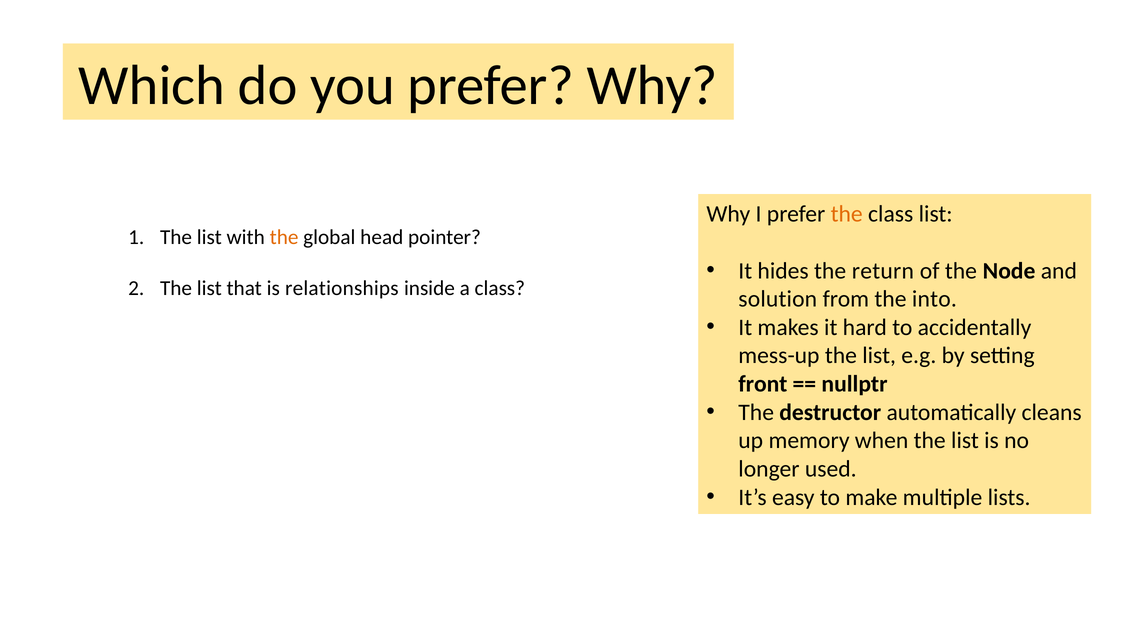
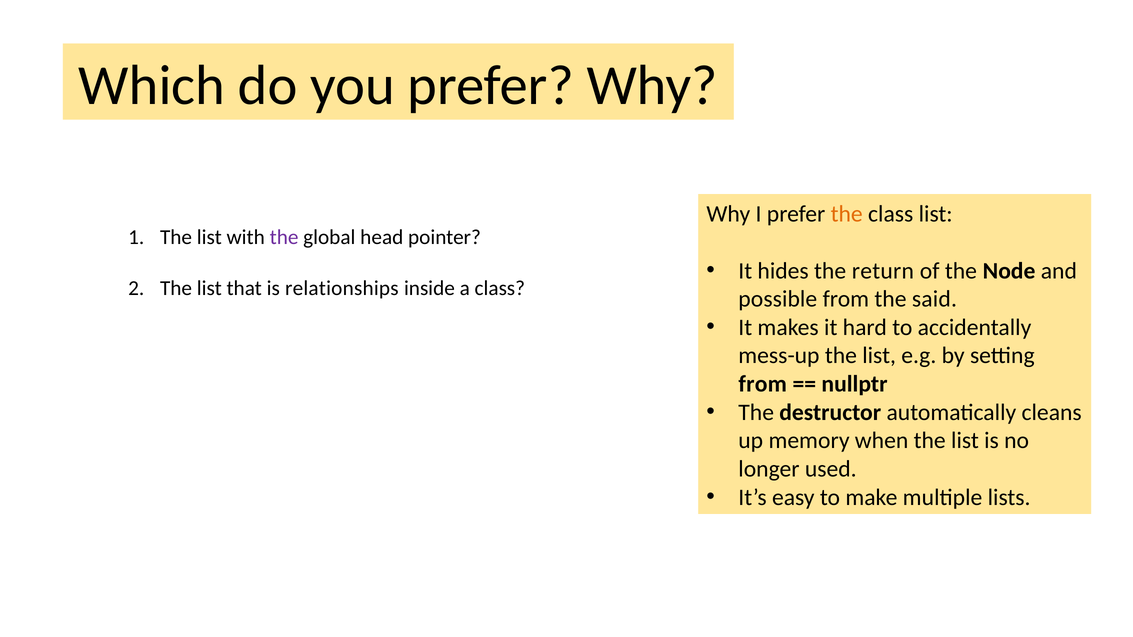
the at (284, 237) colour: orange -> purple
solution: solution -> possible
into: into -> said
front at (763, 384): front -> from
